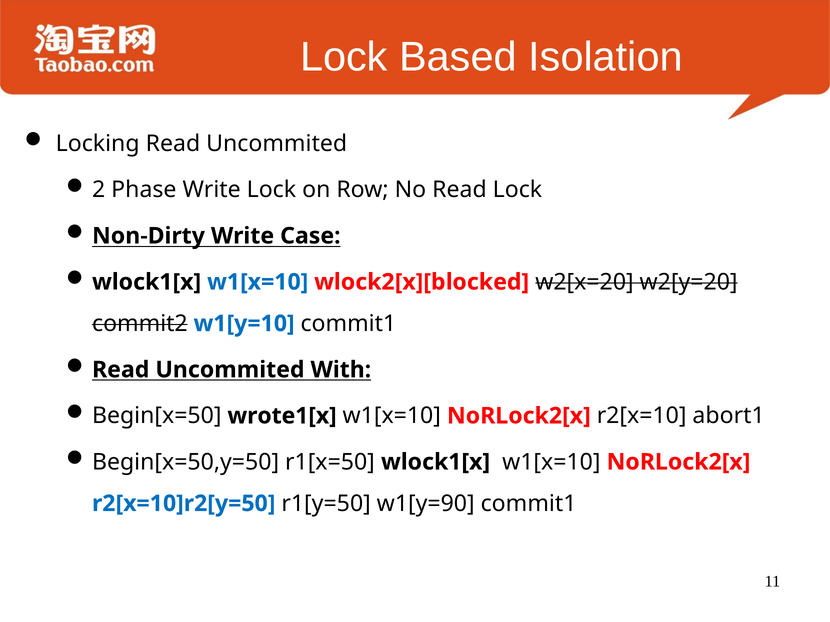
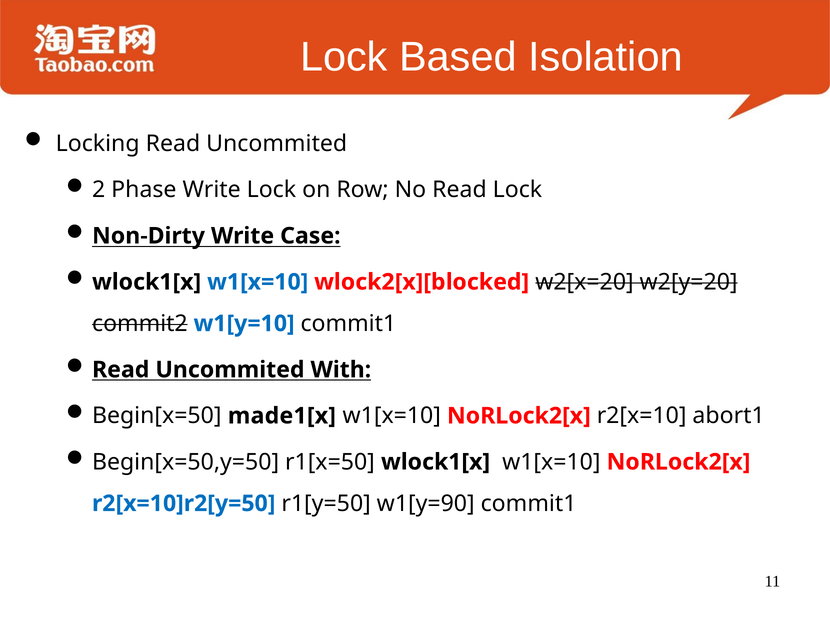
wrote1[x: wrote1[x -> made1[x
